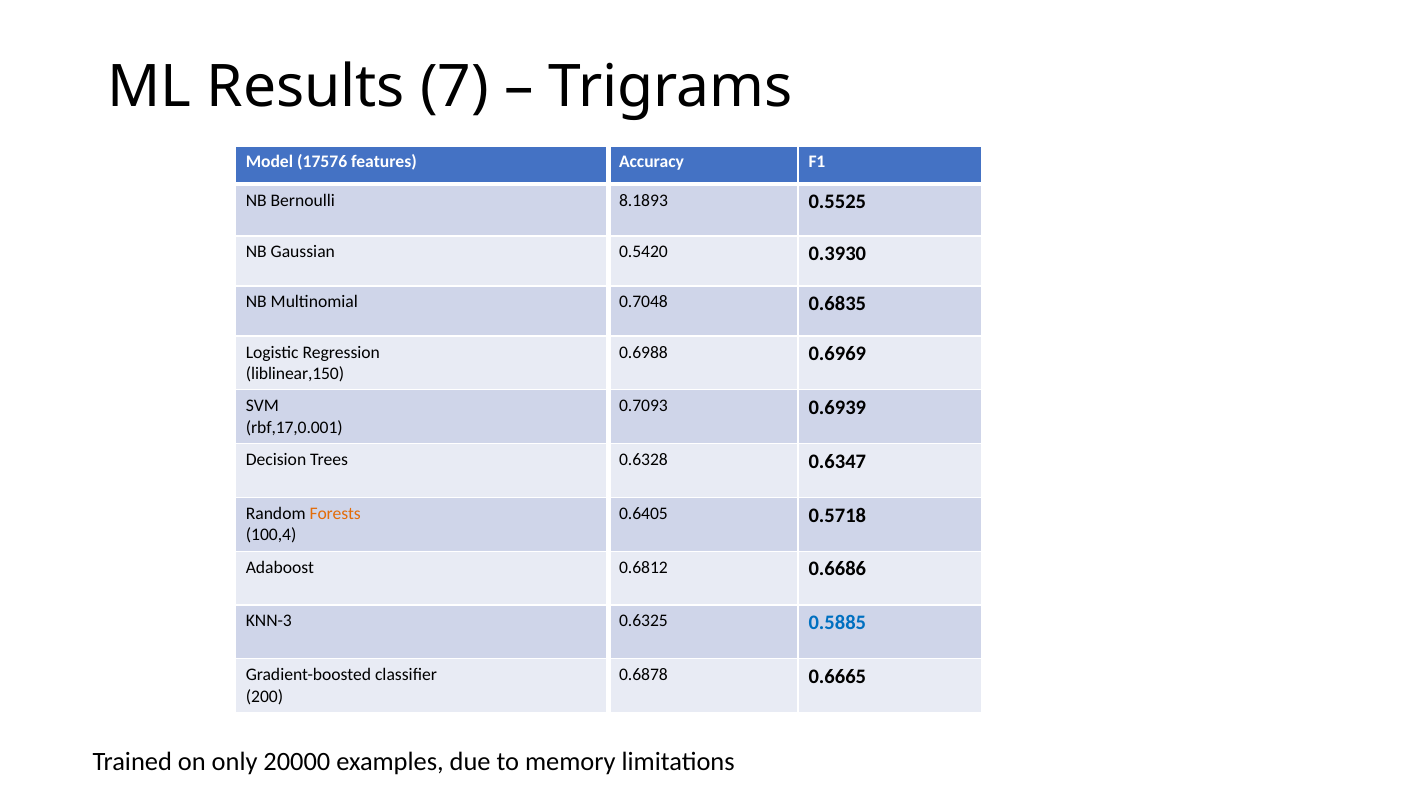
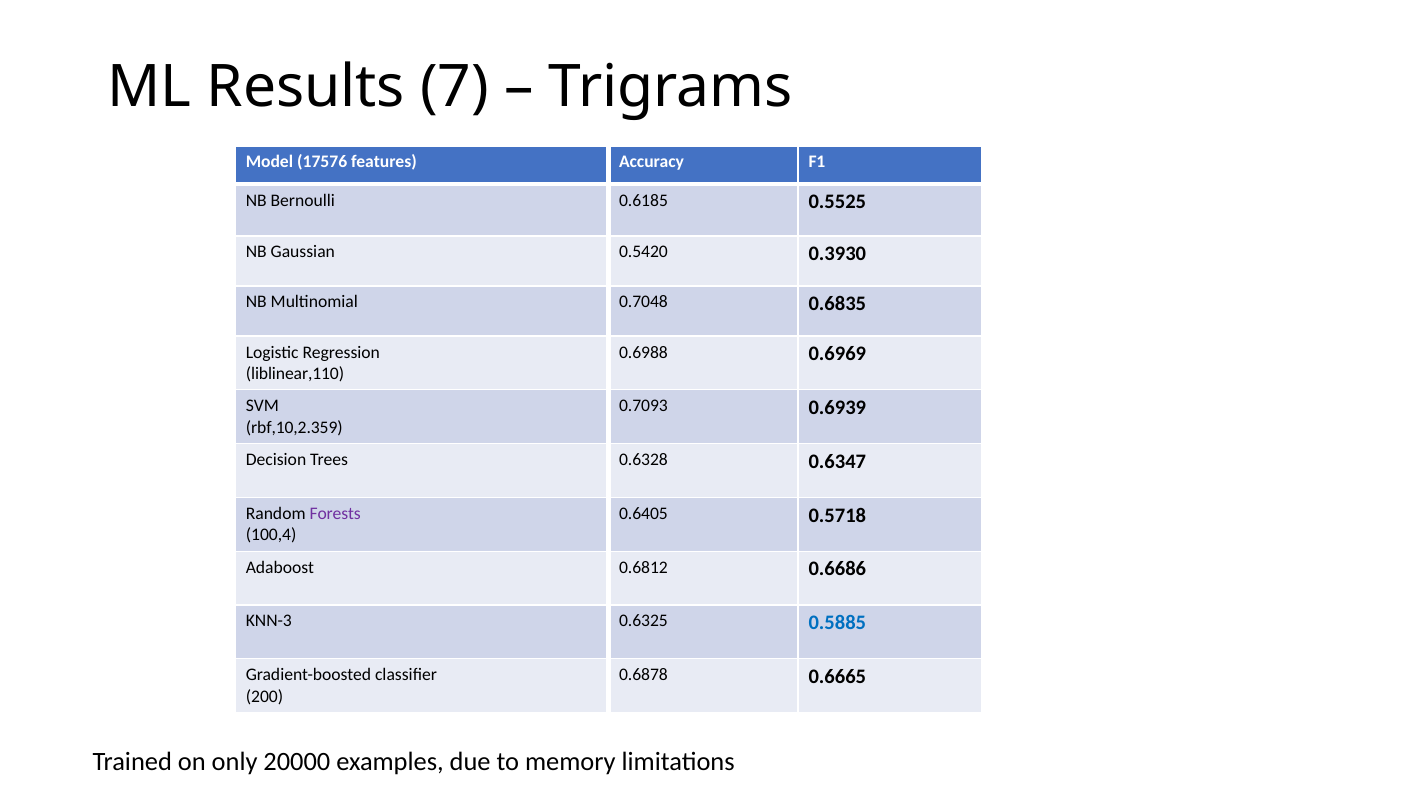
8.1893: 8.1893 -> 0.6185
liblinear,150: liblinear,150 -> liblinear,110
rbf,17,0.001: rbf,17,0.001 -> rbf,10,2.359
Forests colour: orange -> purple
